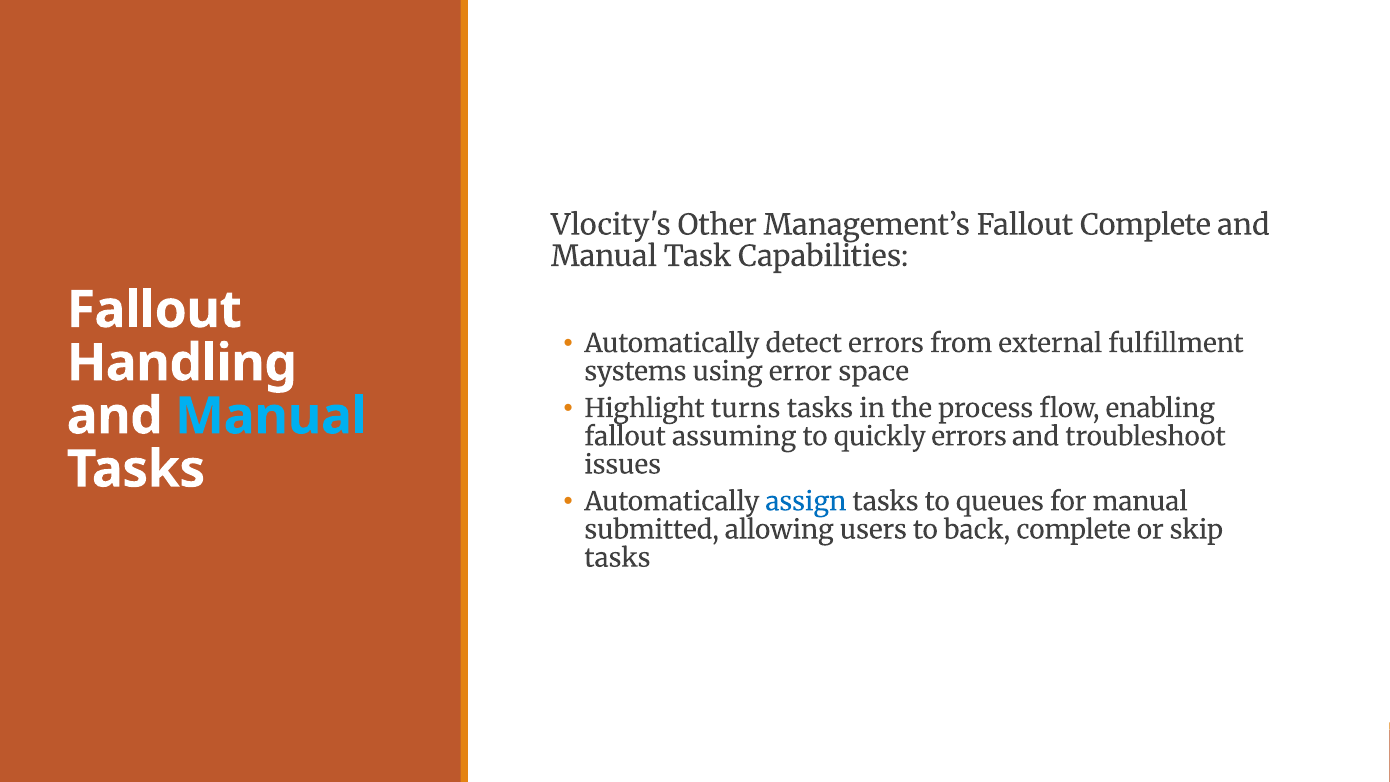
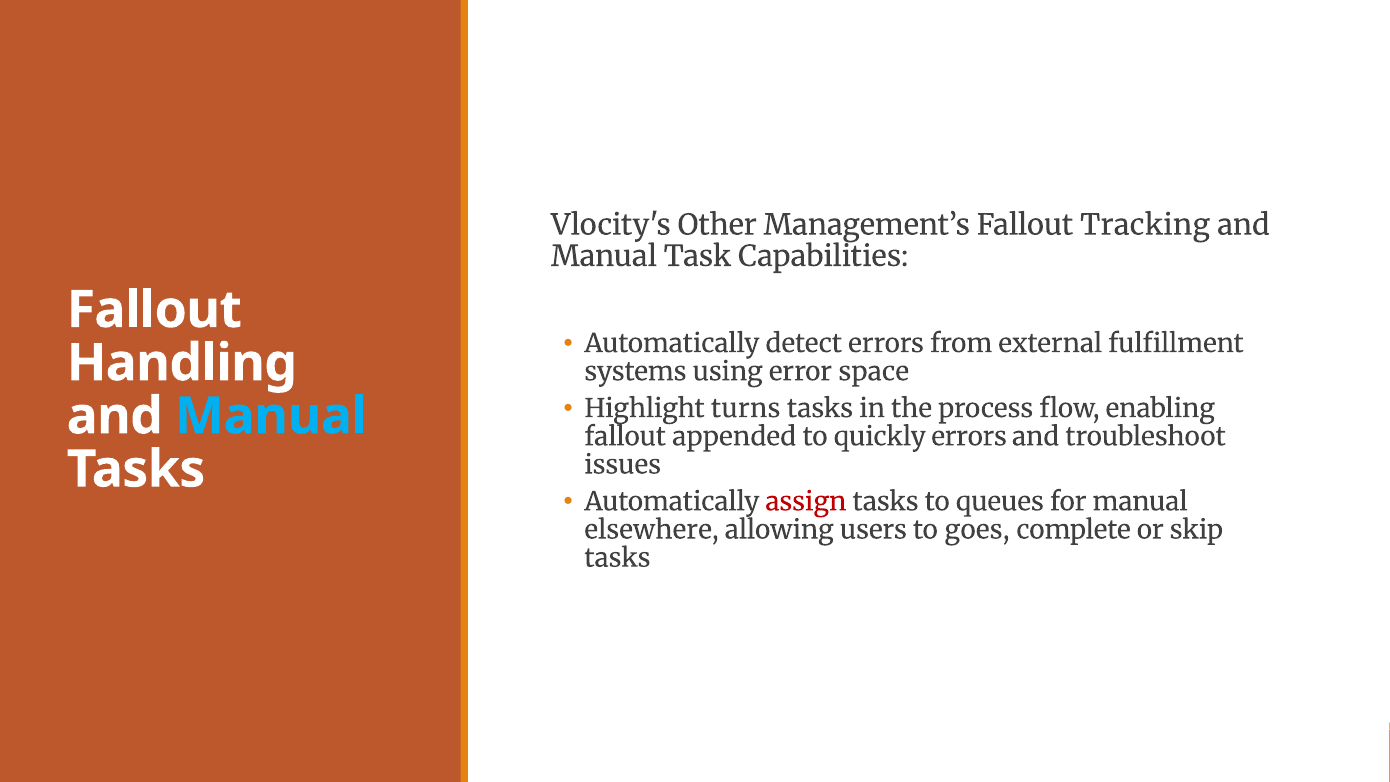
Fallout Complete: Complete -> Tracking
assuming: assuming -> appended
assign colour: blue -> red
submitted: submitted -> elsewhere
back: back -> goes
